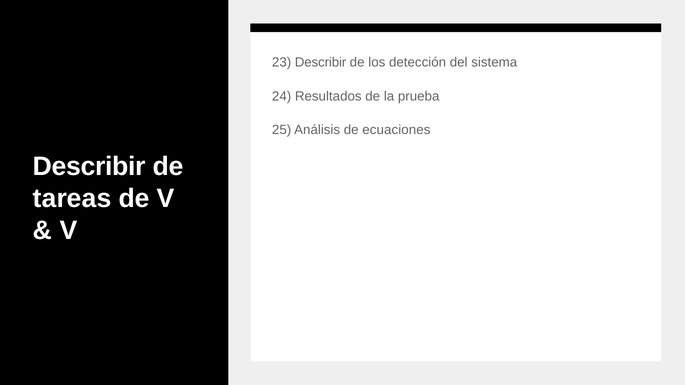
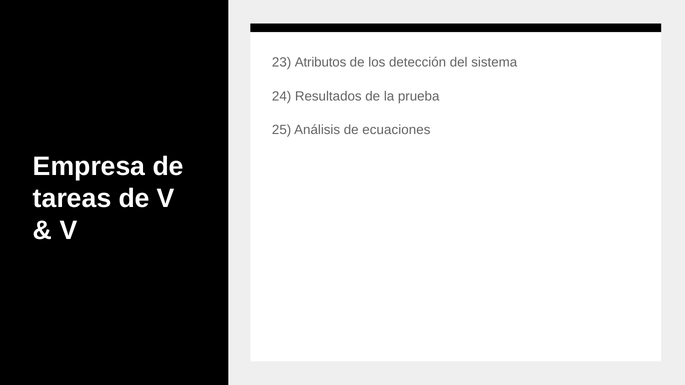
23 Describir: Describir -> Atributos
Describir at (89, 167): Describir -> Empresa
